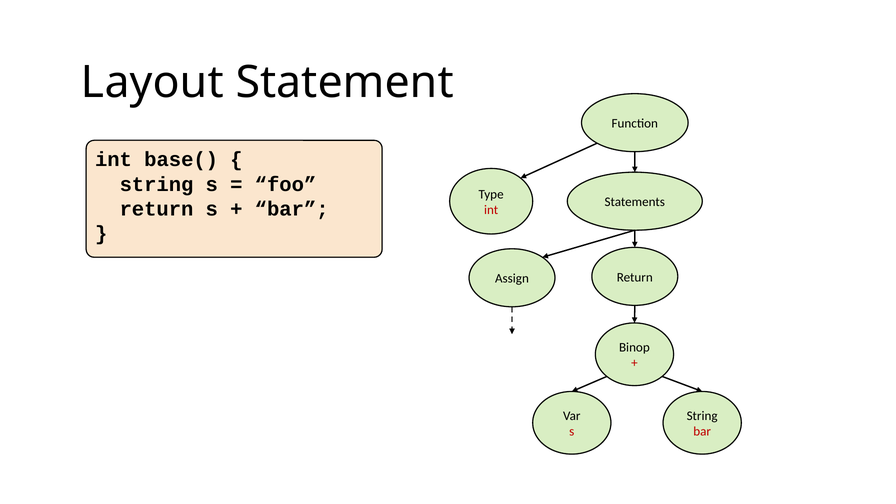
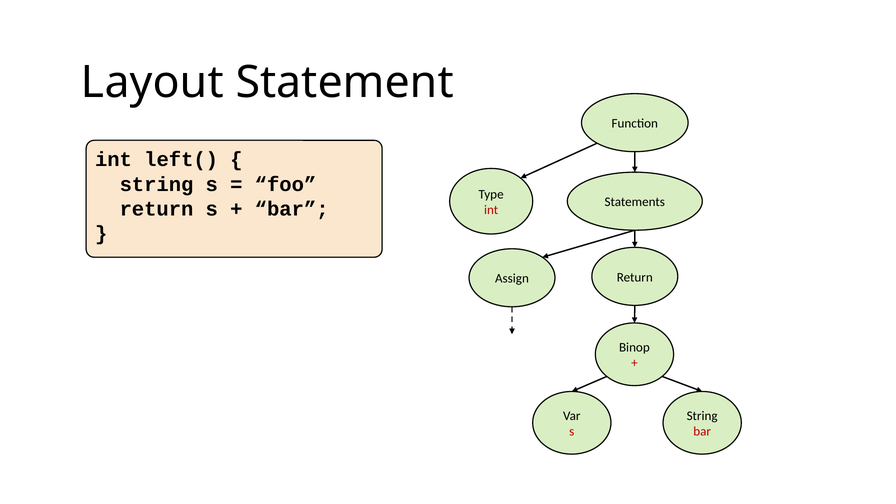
base(: base( -> left(
